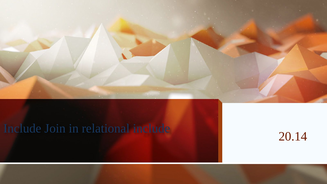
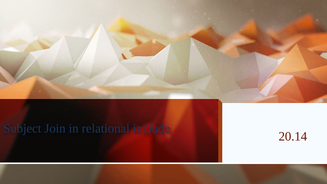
Include at (22, 128): Include -> Subject
